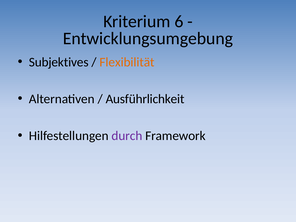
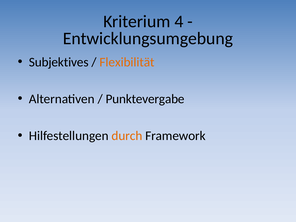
6: 6 -> 4
Ausführlichkeit: Ausführlichkeit -> Punktevergabe
durch colour: purple -> orange
